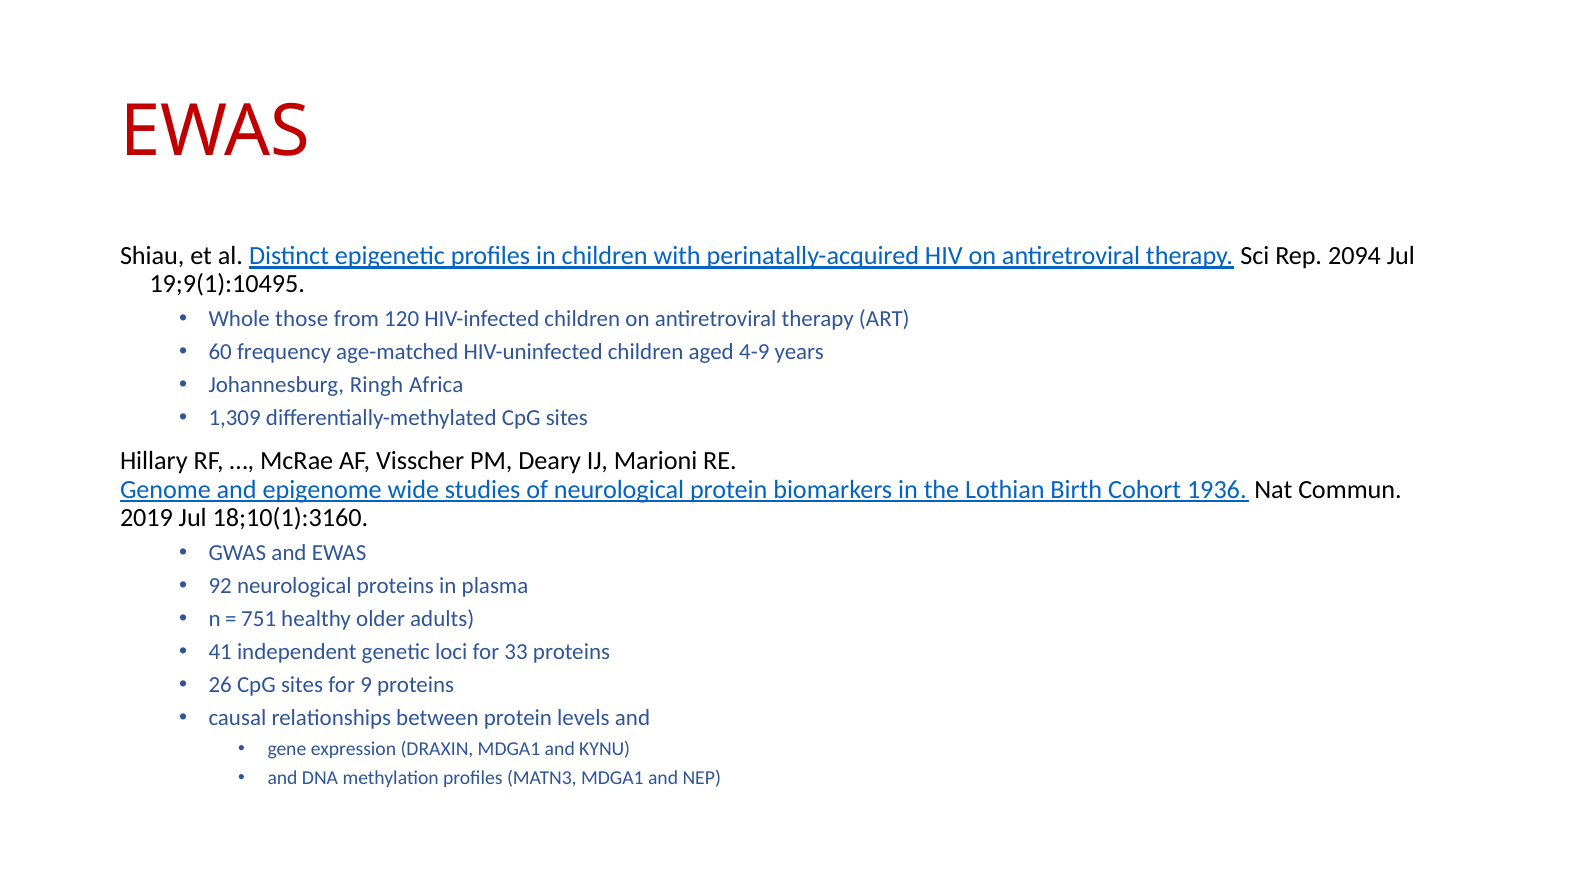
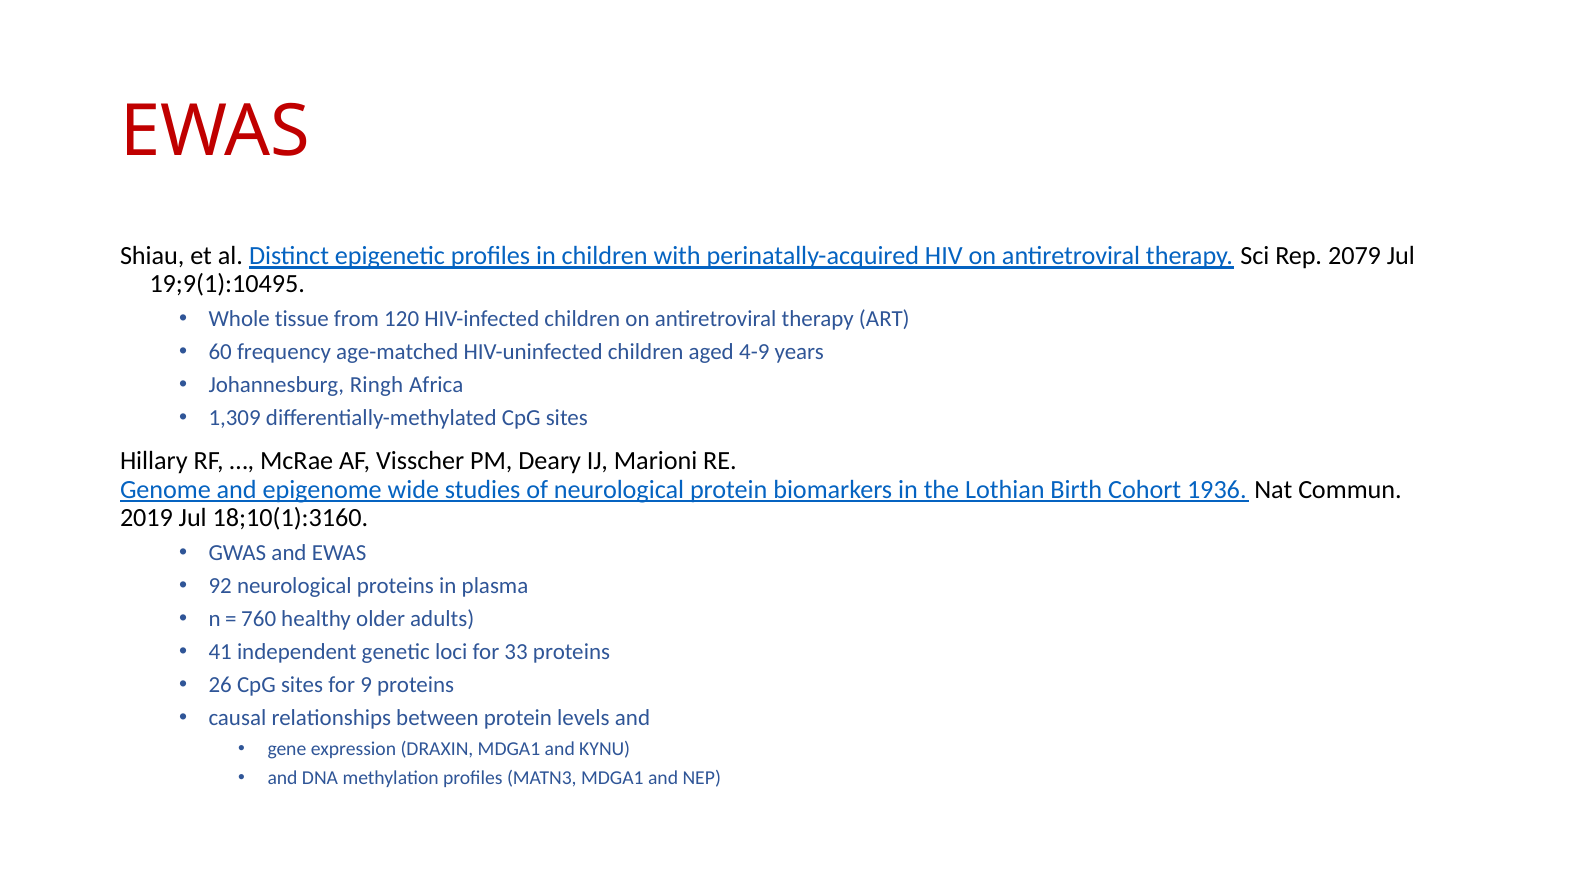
2094: 2094 -> 2079
those: those -> tissue
751: 751 -> 760
